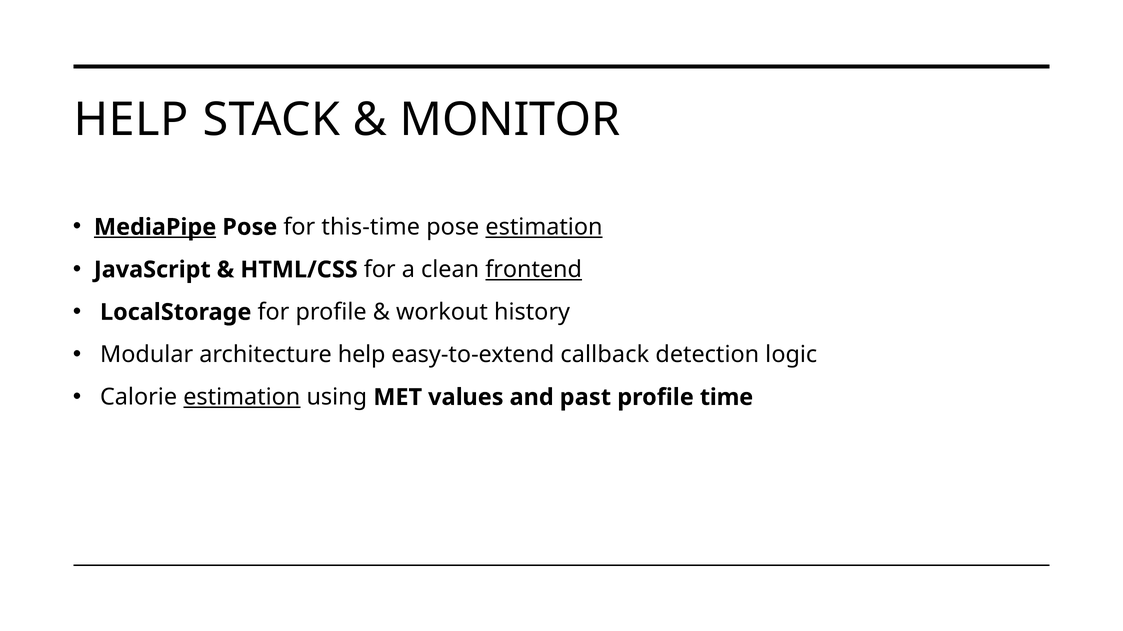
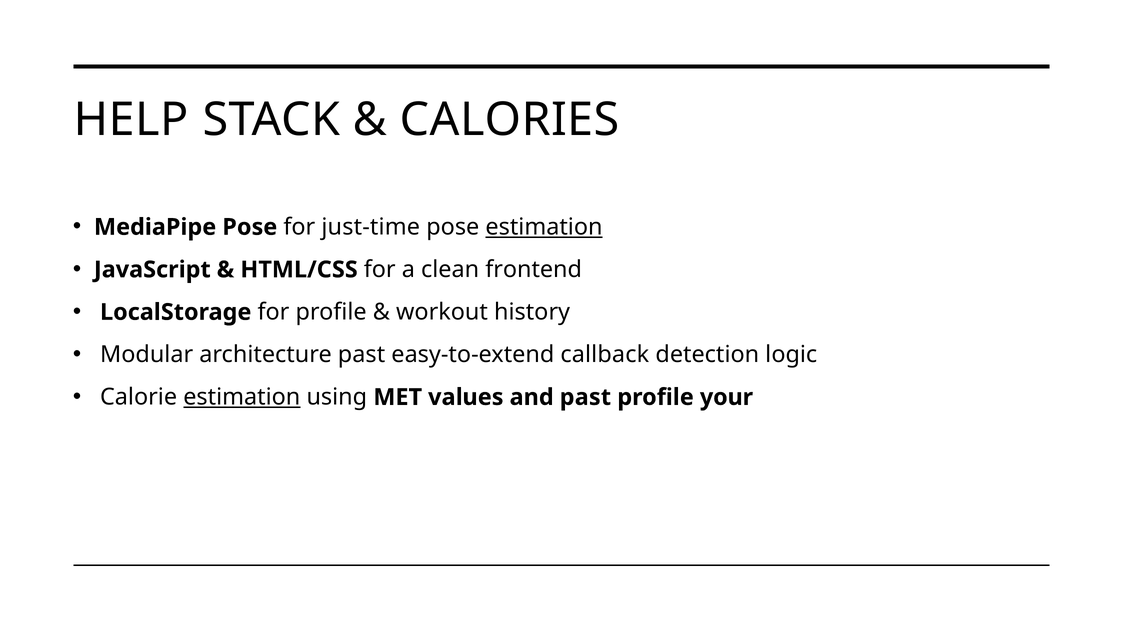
MONITOR: MONITOR -> CALORIES
MediaPipe underline: present -> none
this-time: this-time -> just-time
frontend underline: present -> none
architecture help: help -> past
time: time -> your
